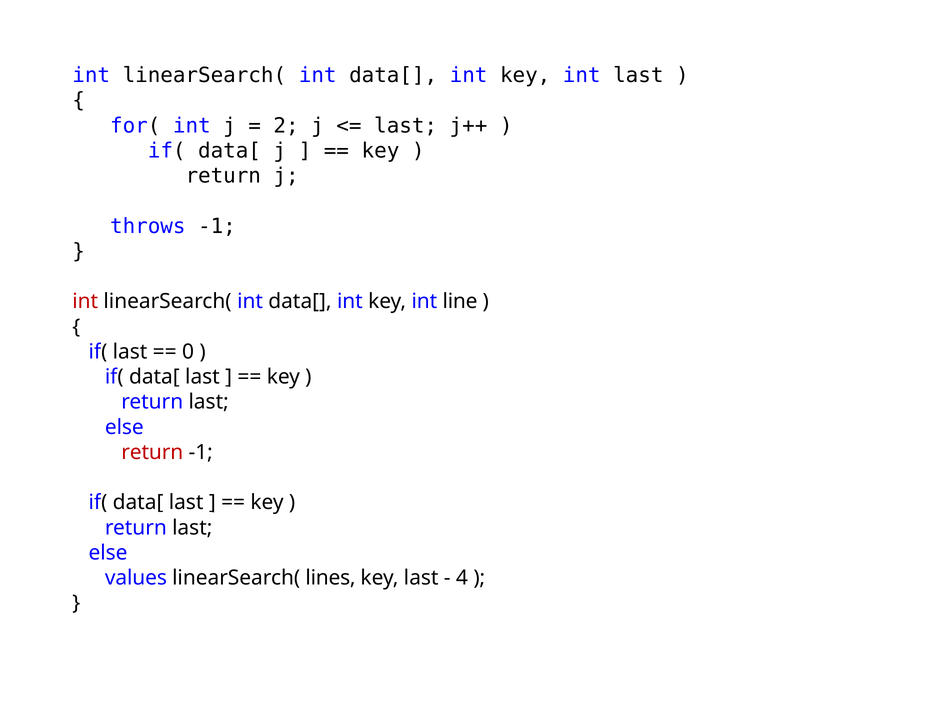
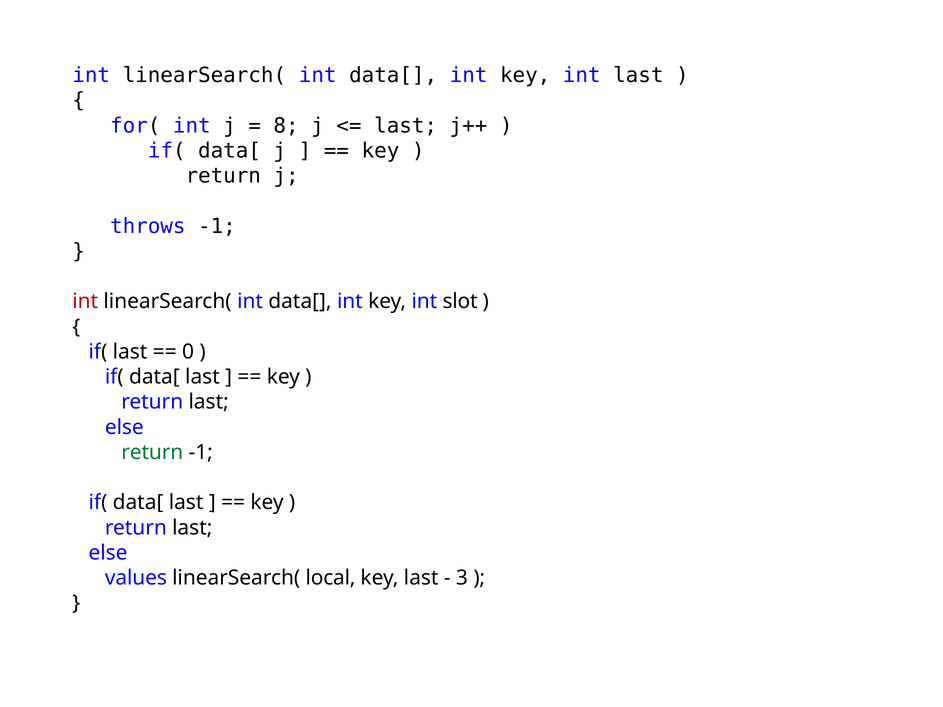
2: 2 -> 8
line: line -> slot
return at (152, 452) colour: red -> green
lines: lines -> local
4: 4 -> 3
